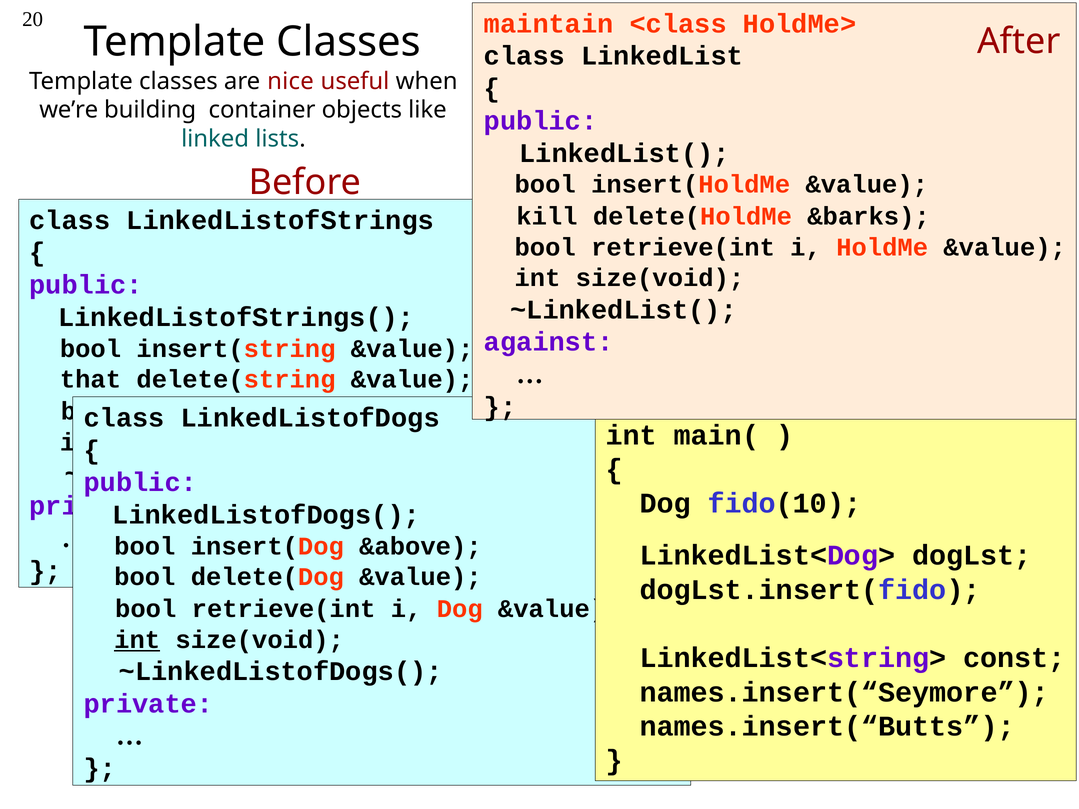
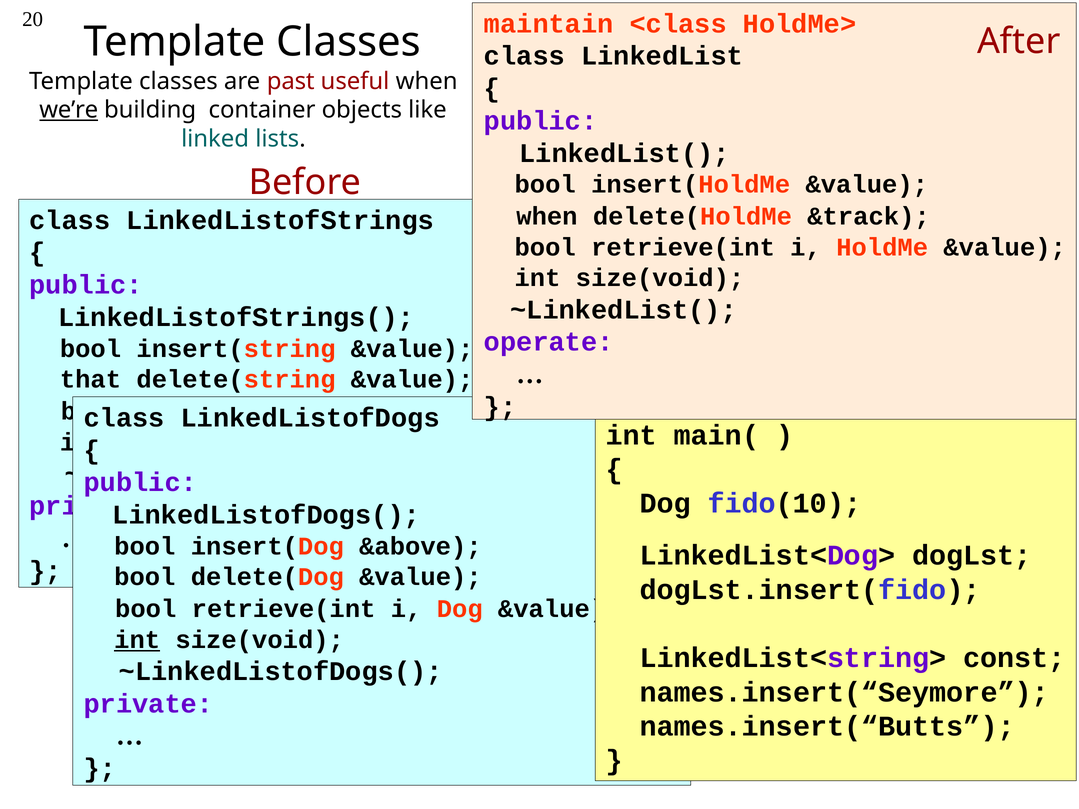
nice: nice -> past
we’re underline: none -> present
kill at (547, 217): kill -> when
&barks: &barks -> &track
against: against -> operate
